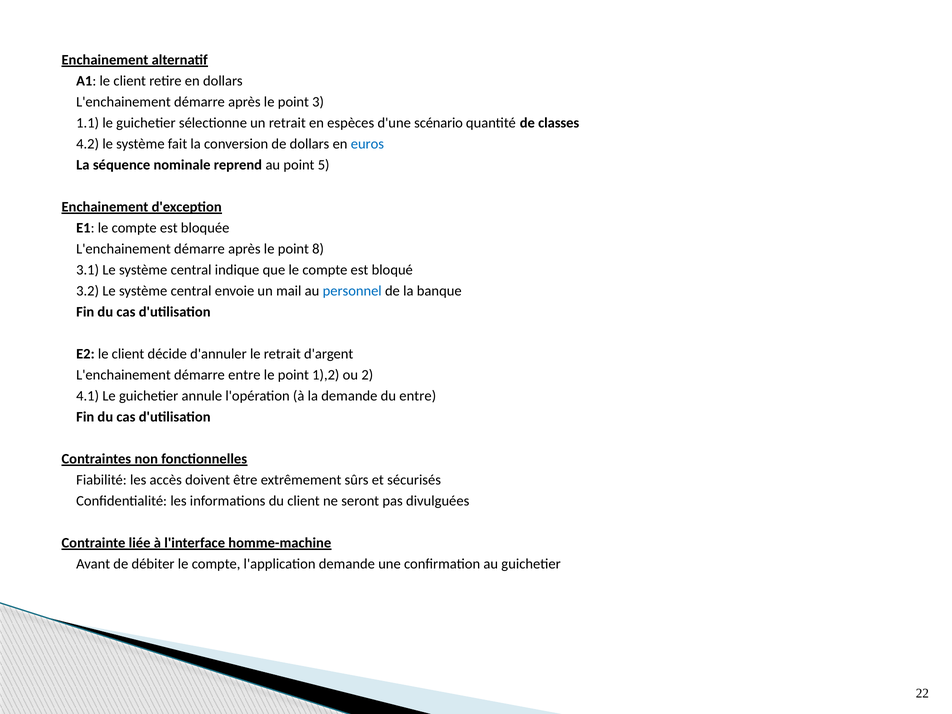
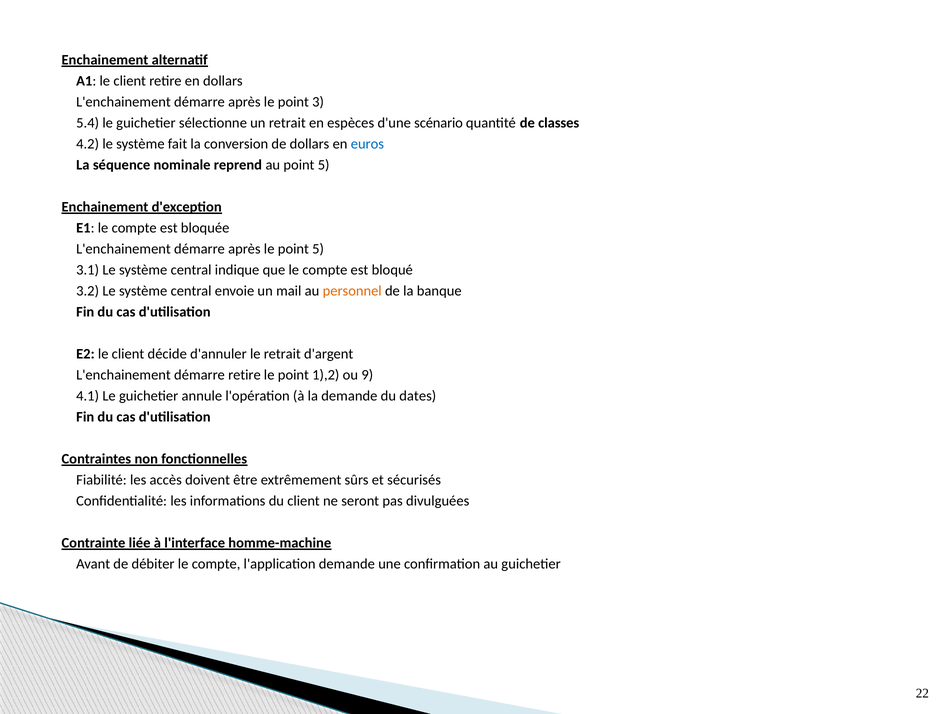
1.1: 1.1 -> 5.4
le point 8: 8 -> 5
personnel colour: blue -> orange
démarre entre: entre -> retire
2: 2 -> 9
du entre: entre -> dates
